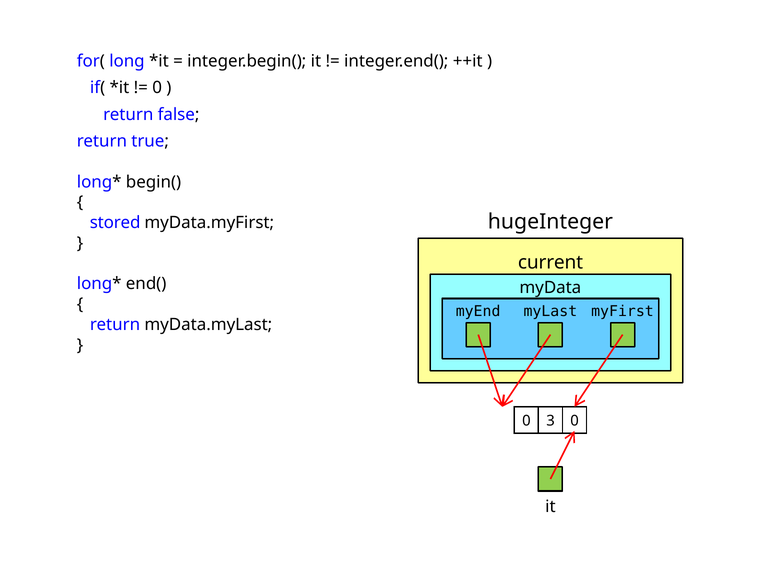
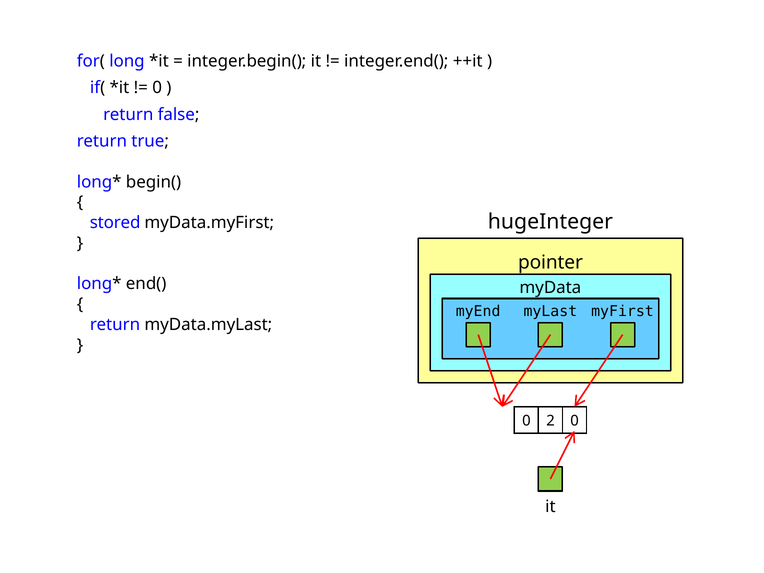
current: current -> pointer
3: 3 -> 2
